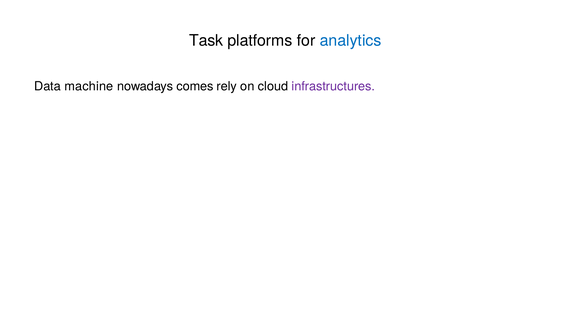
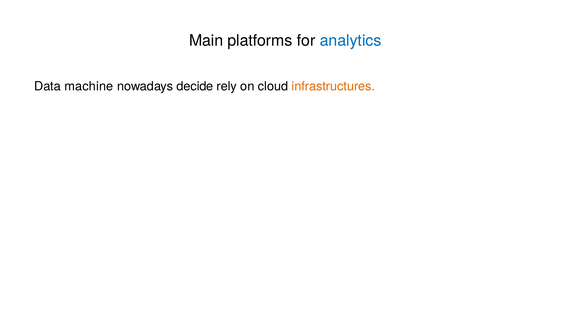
Task: Task -> Main
comes: comes -> decide
infrastructures colour: purple -> orange
